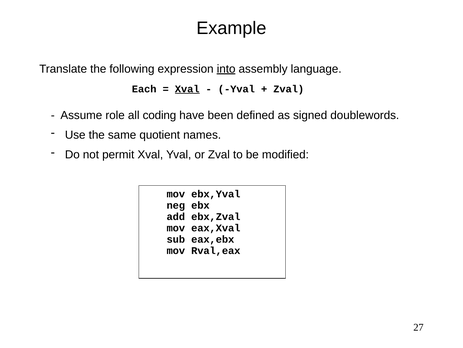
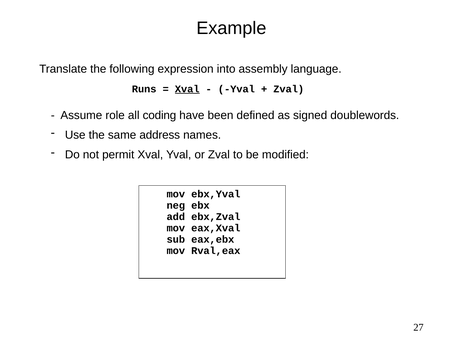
into underline: present -> none
Each: Each -> Runs
quotient: quotient -> address
